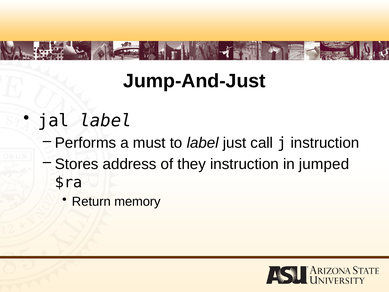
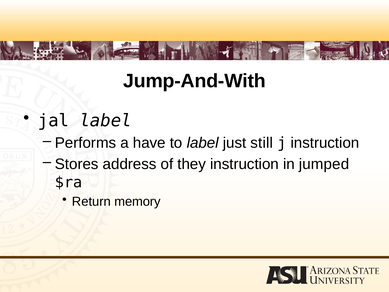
Jump-And-Just: Jump-And-Just -> Jump-And-With
must: must -> have
call: call -> still
